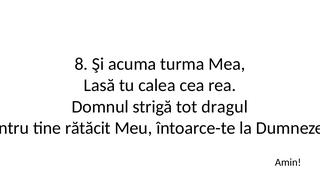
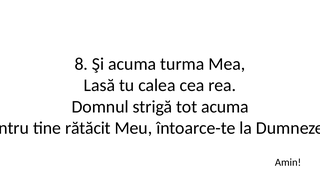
tot dragul: dragul -> acuma
